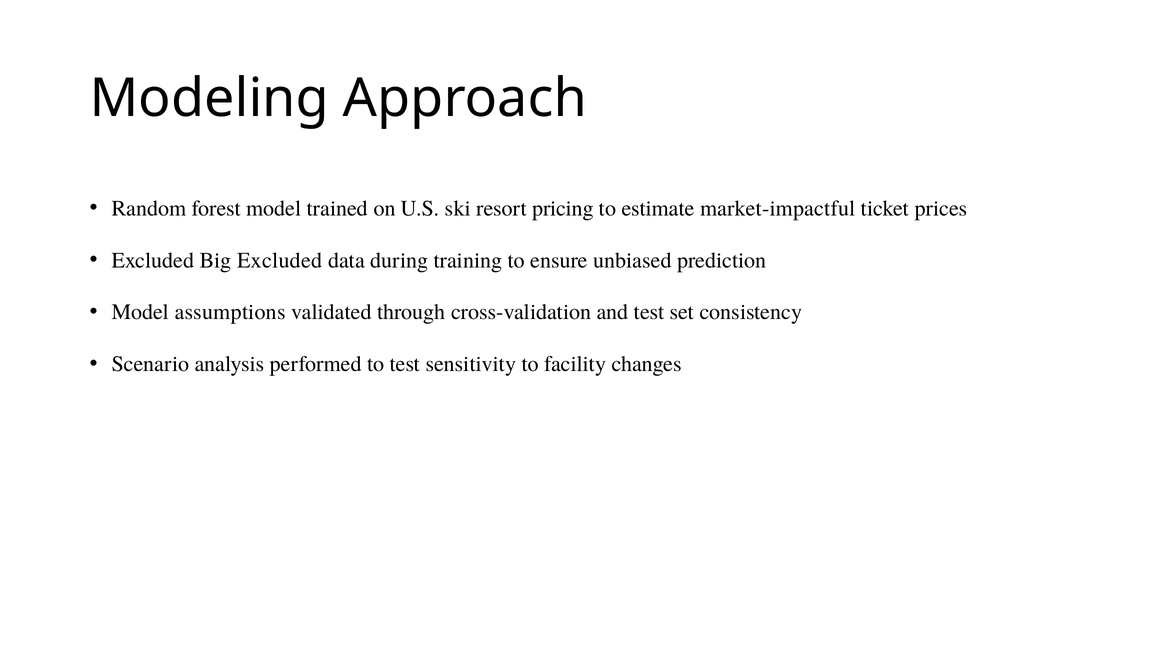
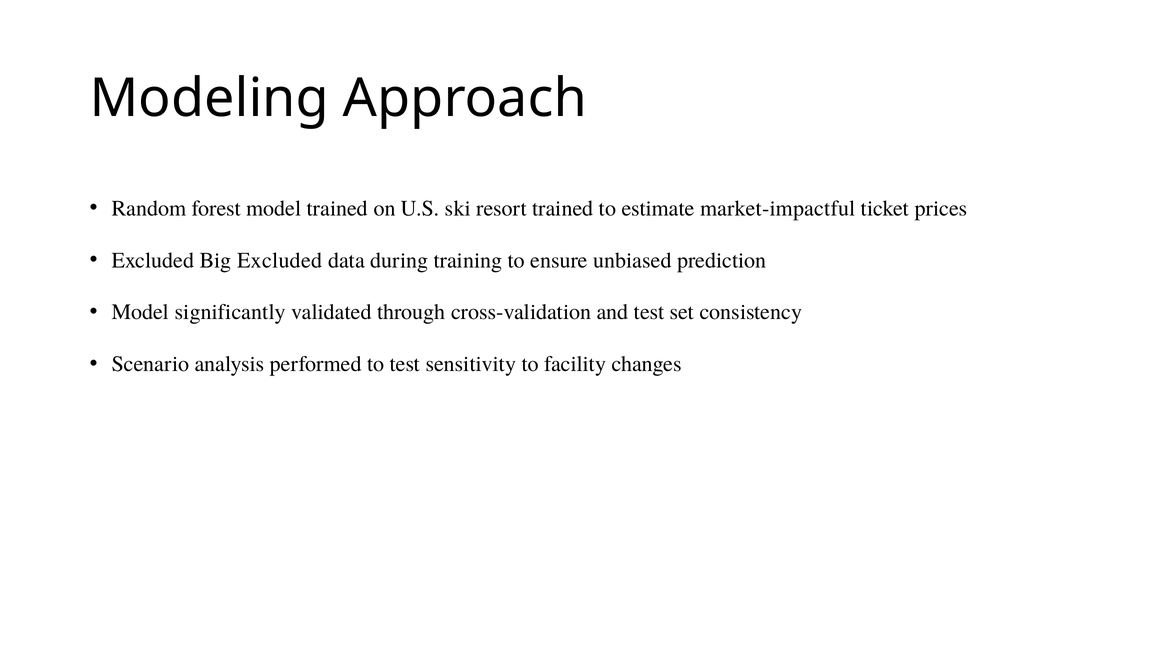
resort pricing: pricing -> trained
assumptions: assumptions -> significantly
